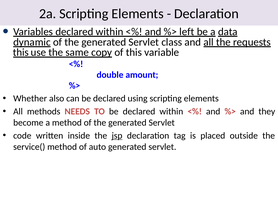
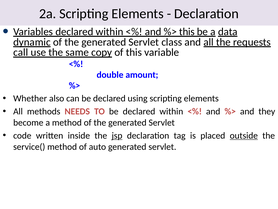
left at (187, 32): left -> this
this at (21, 52): this -> call
outside underline: none -> present
